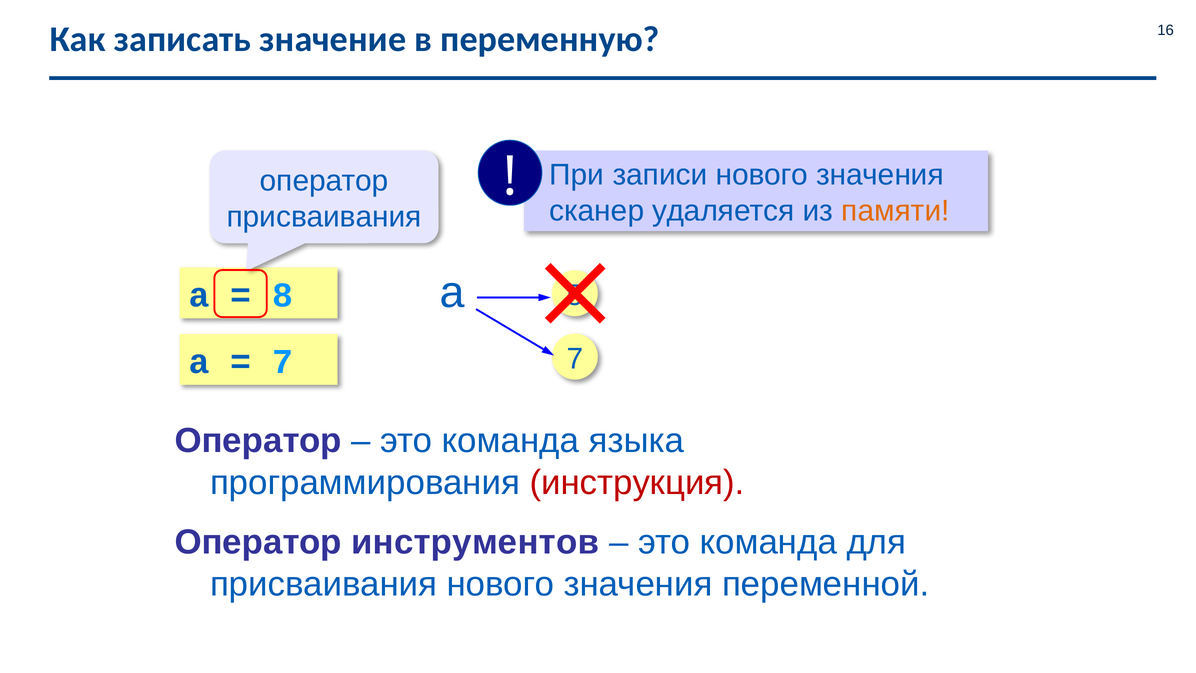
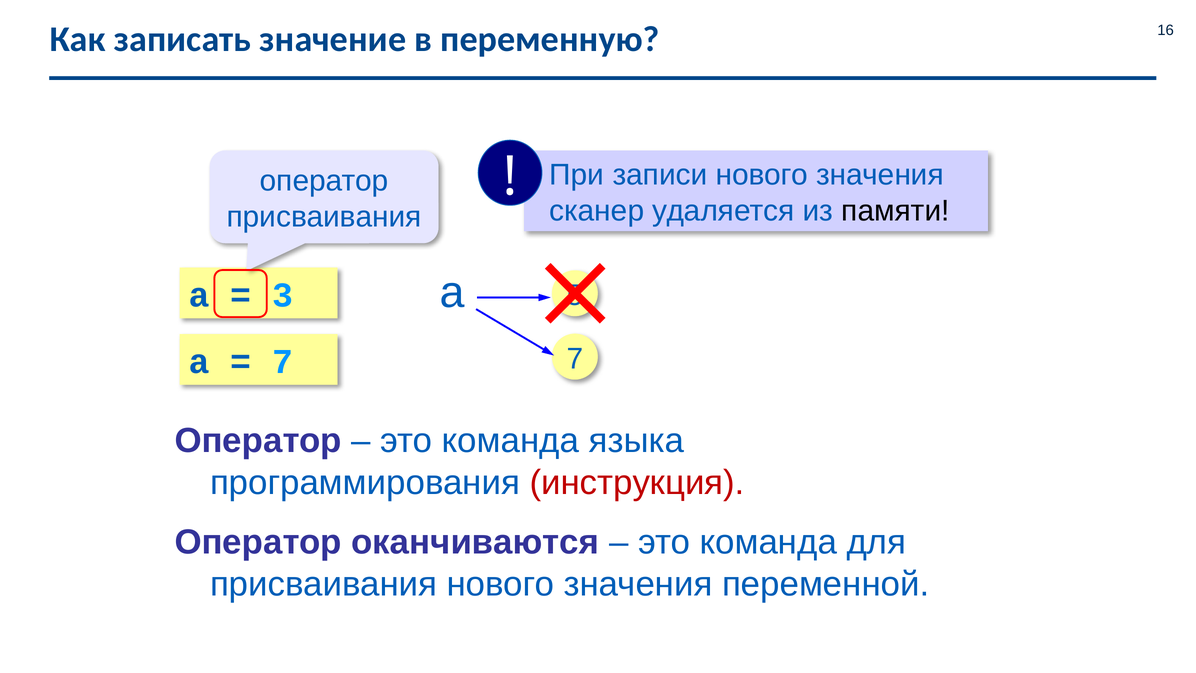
памяти colour: orange -> black
8: 8 -> 3
инструментов: инструментов -> оканчиваются
